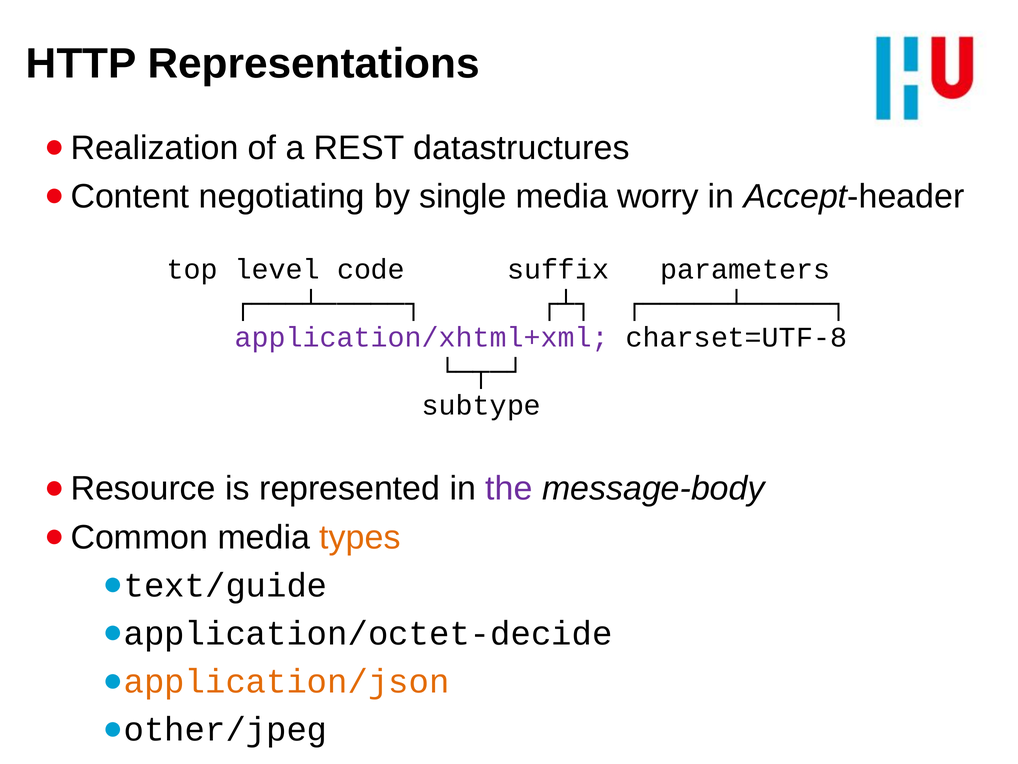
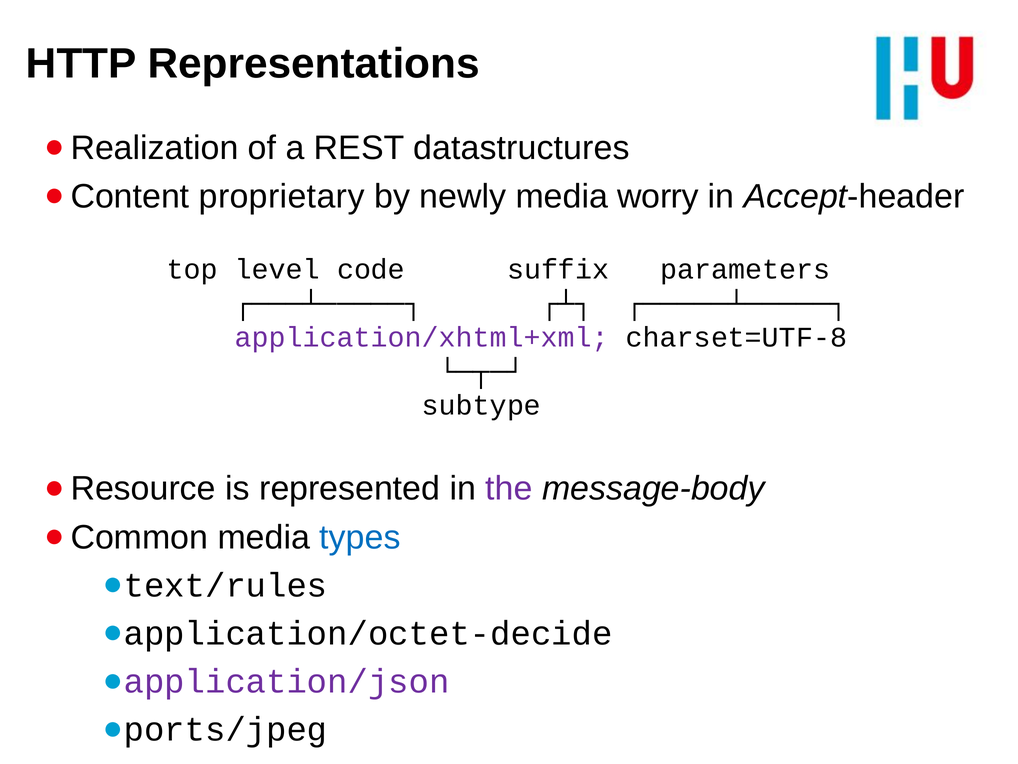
negotiating: negotiating -> proprietary
single: single -> newly
types colour: orange -> blue
text/guide: text/guide -> text/rules
application/json colour: orange -> purple
other/jpeg: other/jpeg -> ports/jpeg
